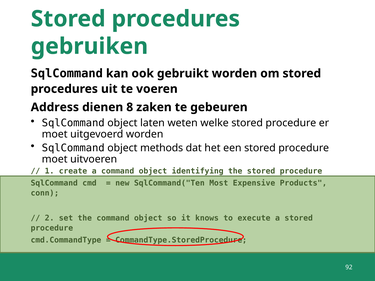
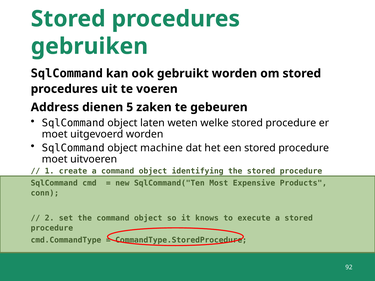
8: 8 -> 5
methods: methods -> machine
